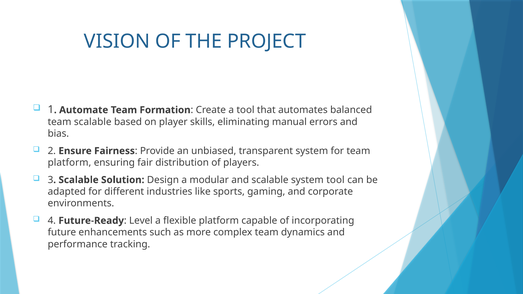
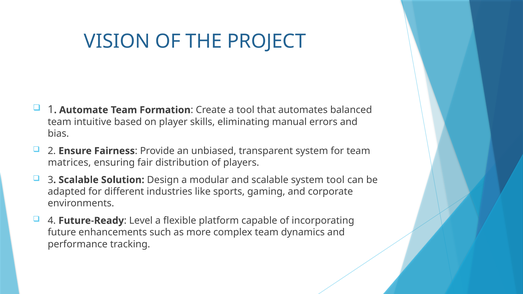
team scalable: scalable -> intuitive
platform at (69, 163): platform -> matrices
